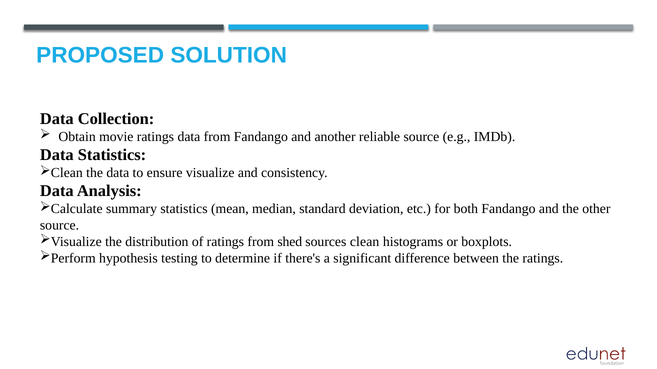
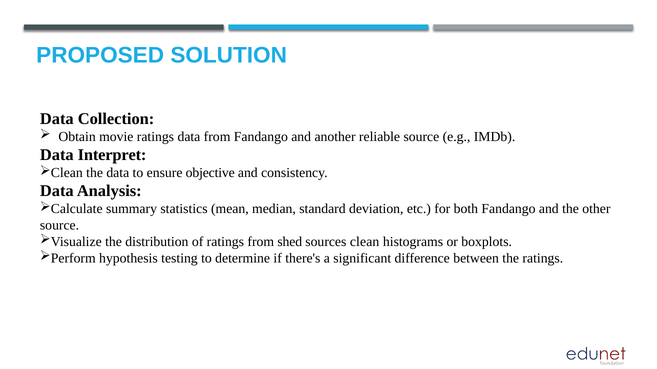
Data Statistics: Statistics -> Interpret
visualize: visualize -> objective
